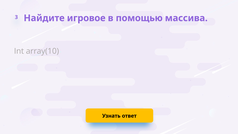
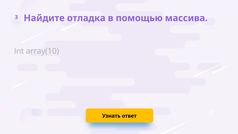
игровое: игровое -> отладка
